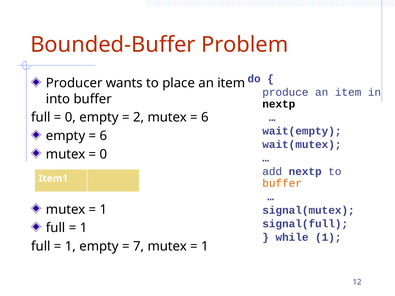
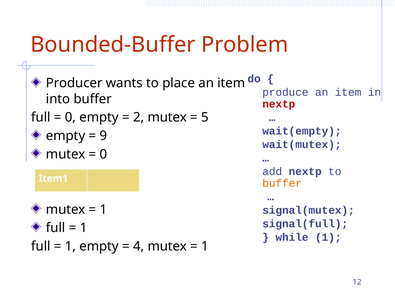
nextp at (279, 104) colour: black -> red
6 at (205, 117): 6 -> 5
6 at (103, 136): 6 -> 9
7: 7 -> 4
